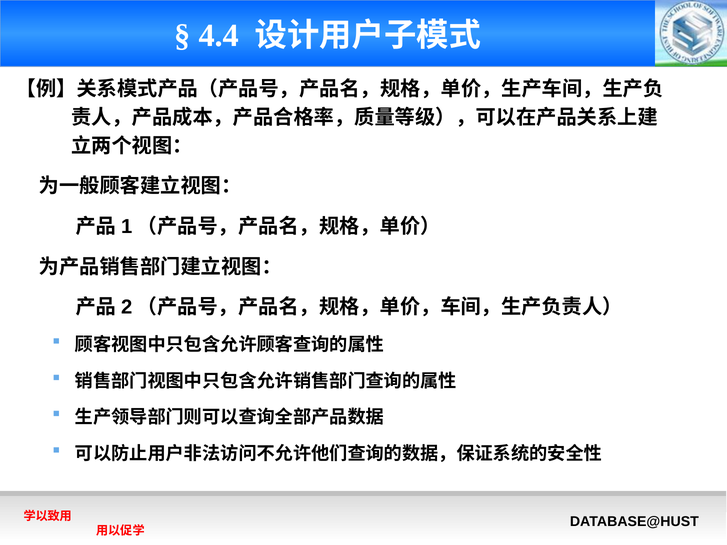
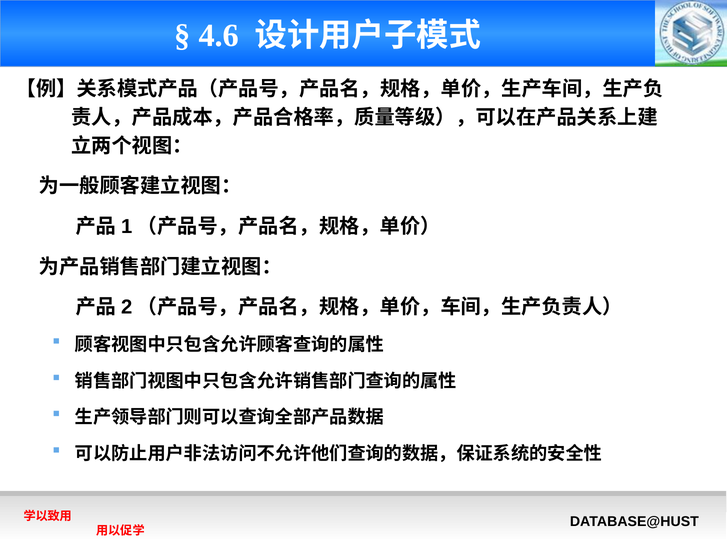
4.4: 4.4 -> 4.6
